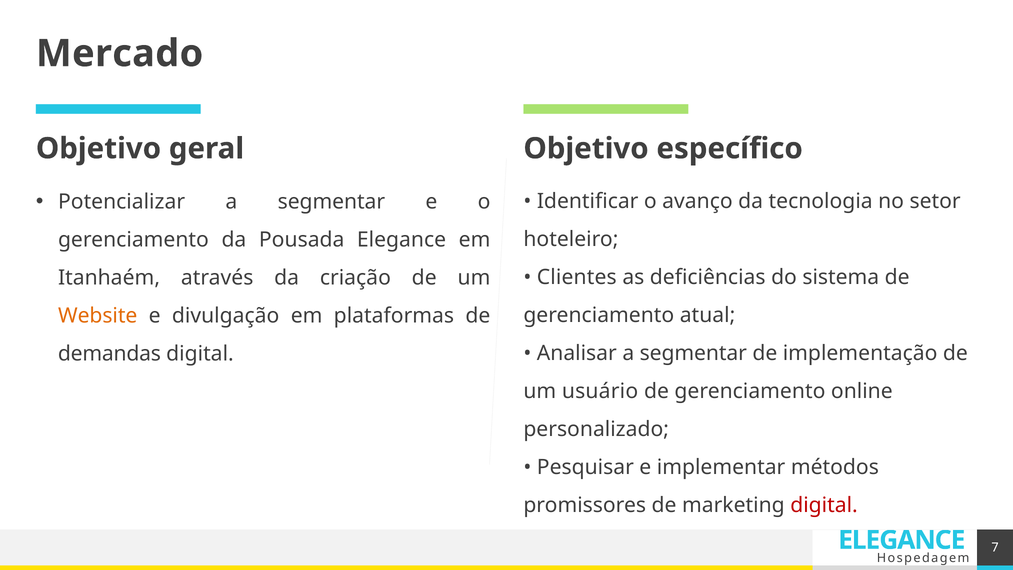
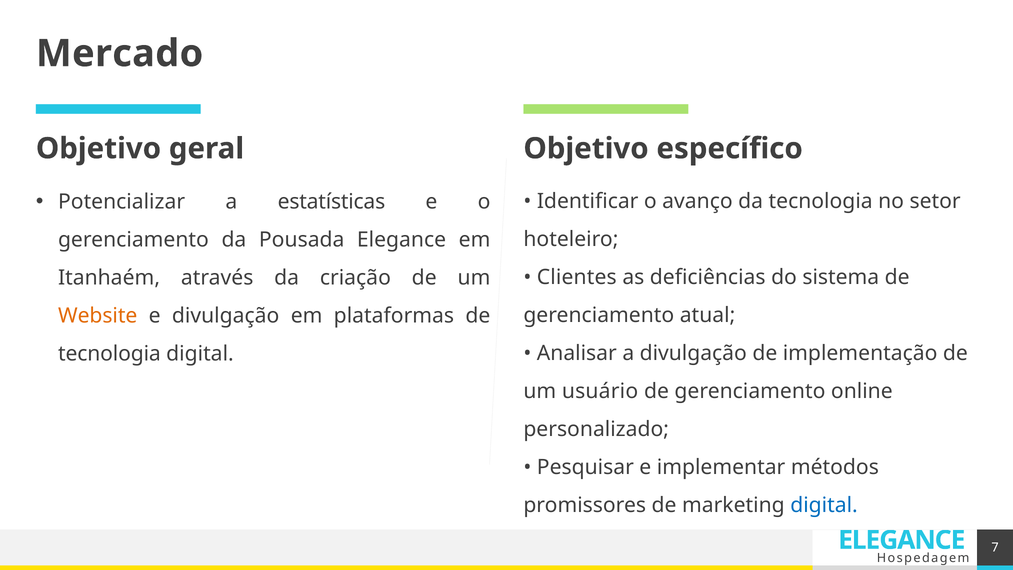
Potencializar a segmentar: segmentar -> estatísticas
Analisar a segmentar: segmentar -> divulgação
demandas at (109, 354): demandas -> tecnologia
digital at (824, 505) colour: red -> blue
